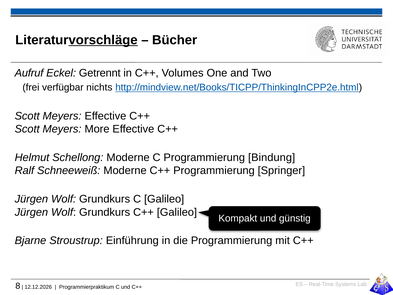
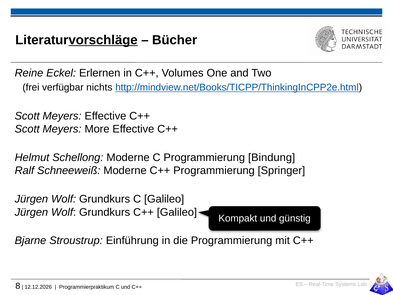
Aufruf: Aufruf -> Reine
Getrennt: Getrennt -> Erlernen
